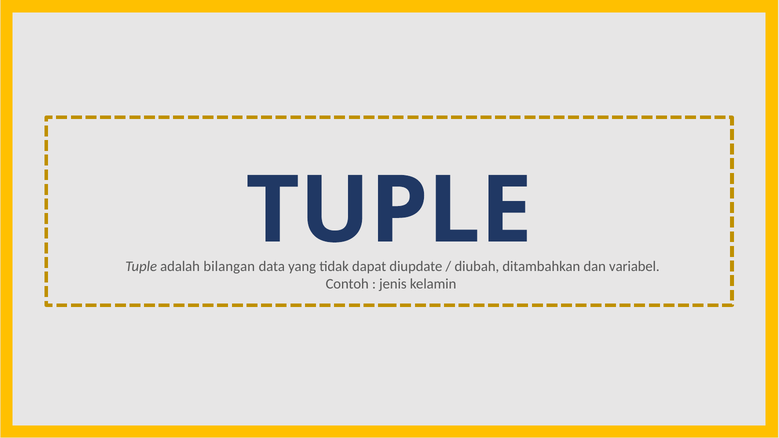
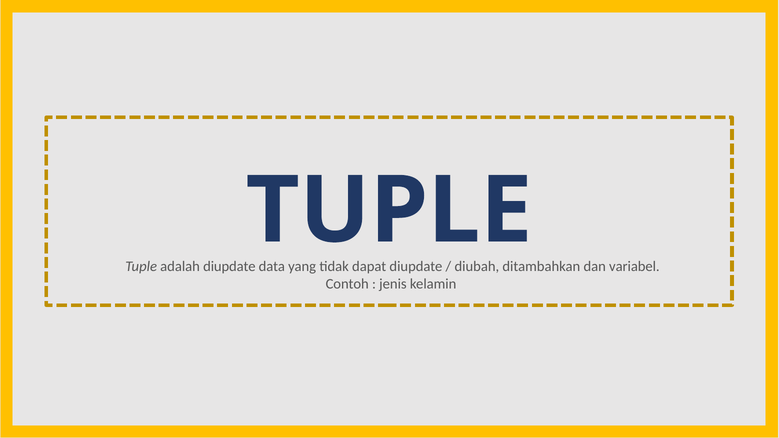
adalah bilangan: bilangan -> diupdate
